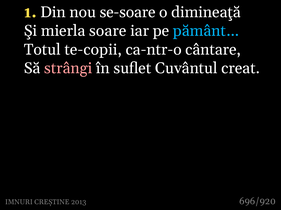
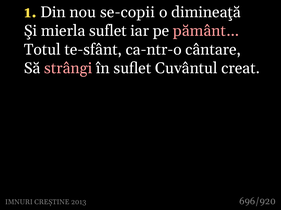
se-soare: se-soare -> se-copii
mierla soare: soare -> suflet
pământ… colour: light blue -> pink
te-copii: te-copii -> te-sfânt
